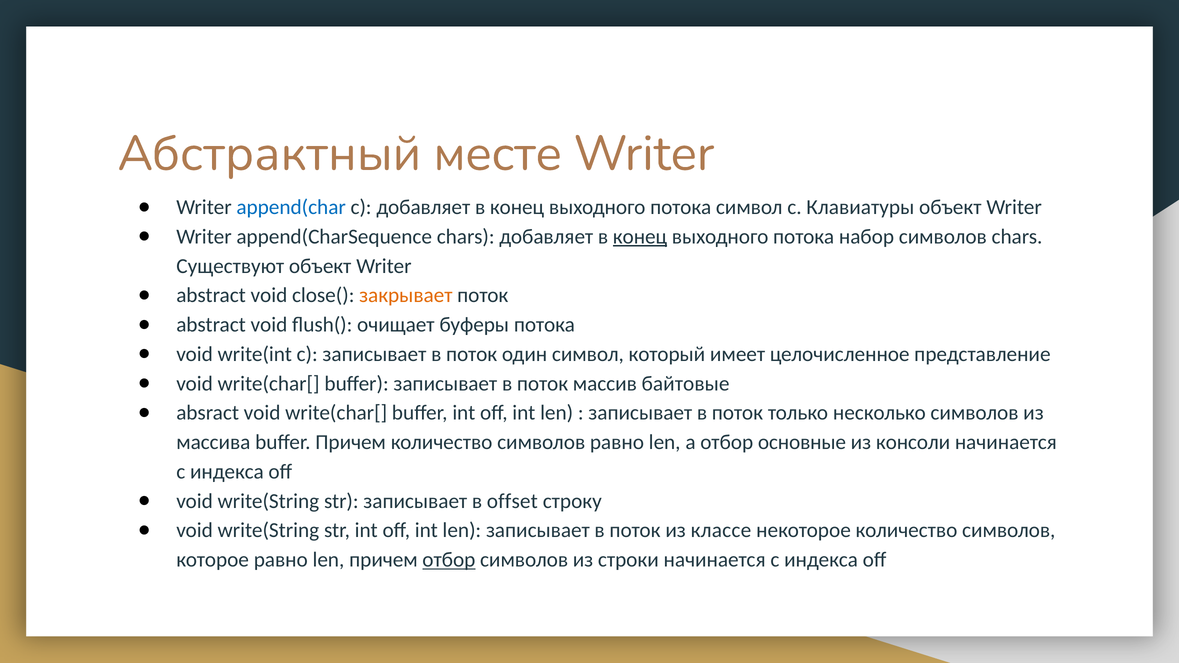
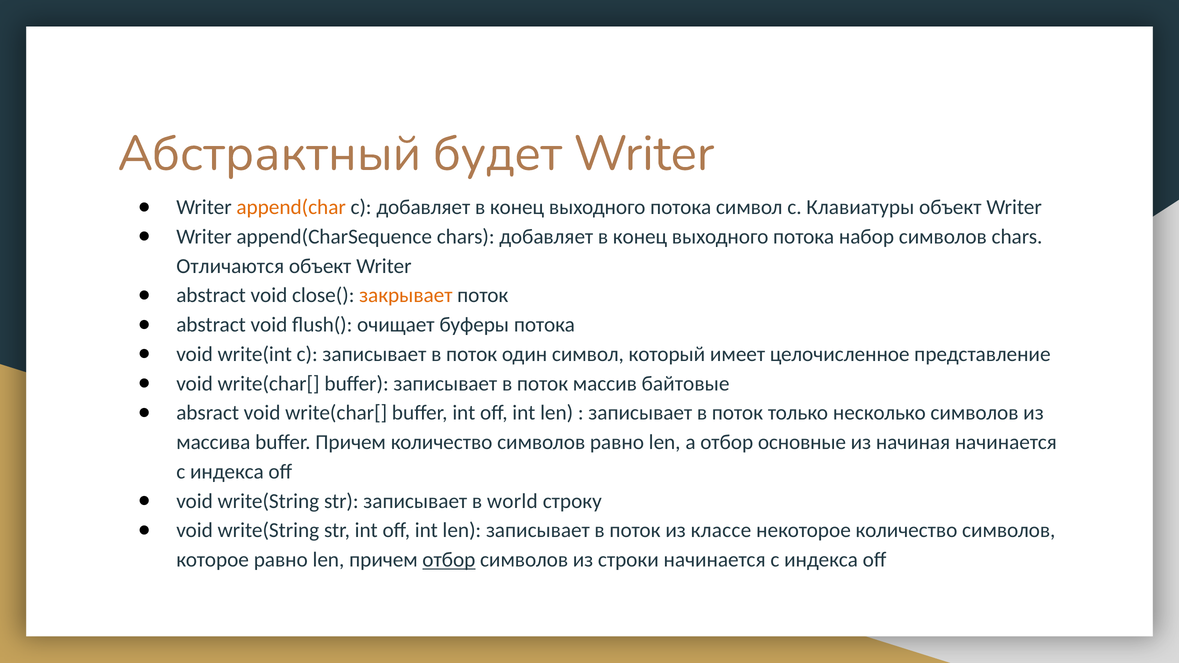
месте: месте -> будет
append(char colour: blue -> orange
конец at (640, 237) underline: present -> none
Существуют: Существуют -> Отличаются
консоли: консоли -> начиная
offset: offset -> world
